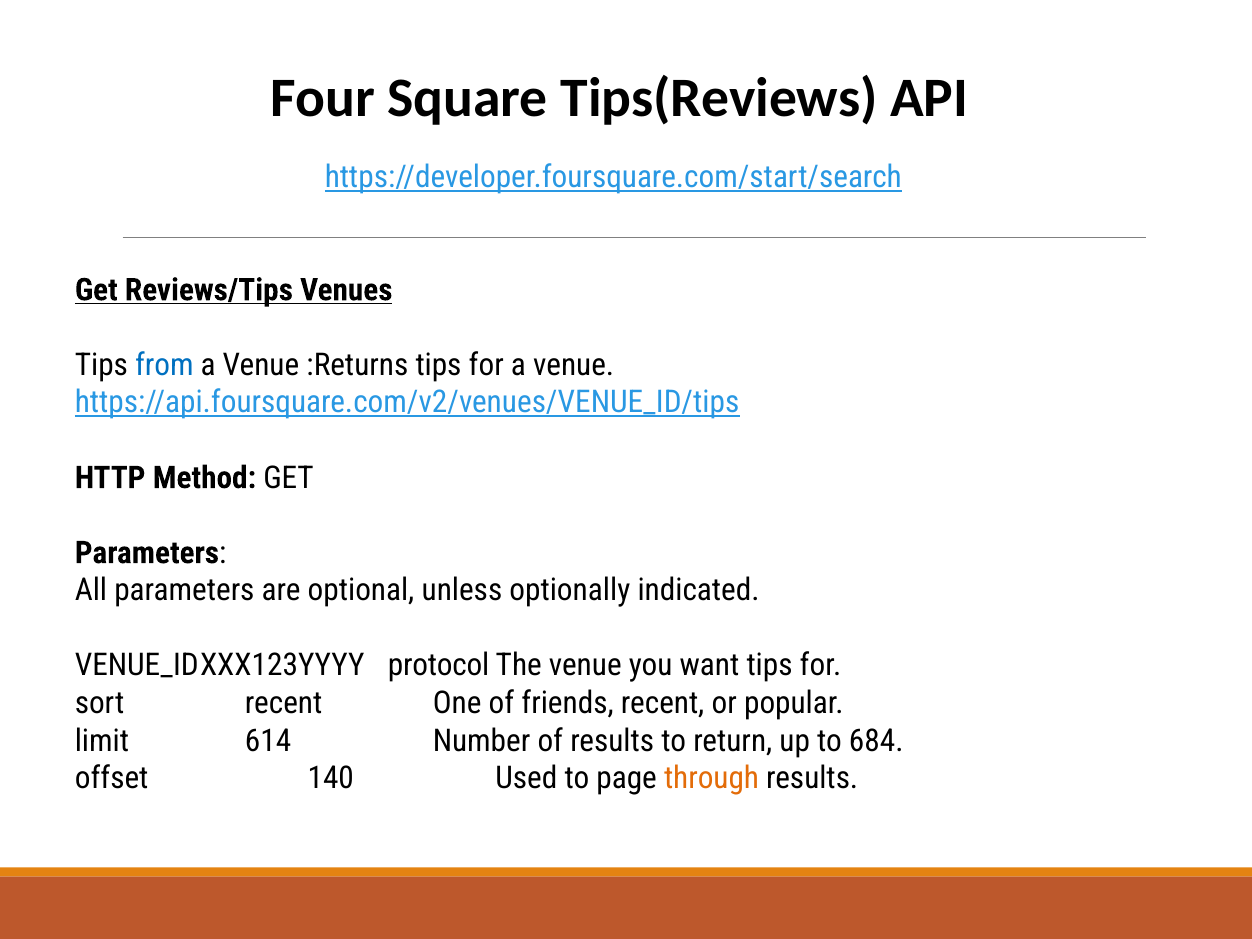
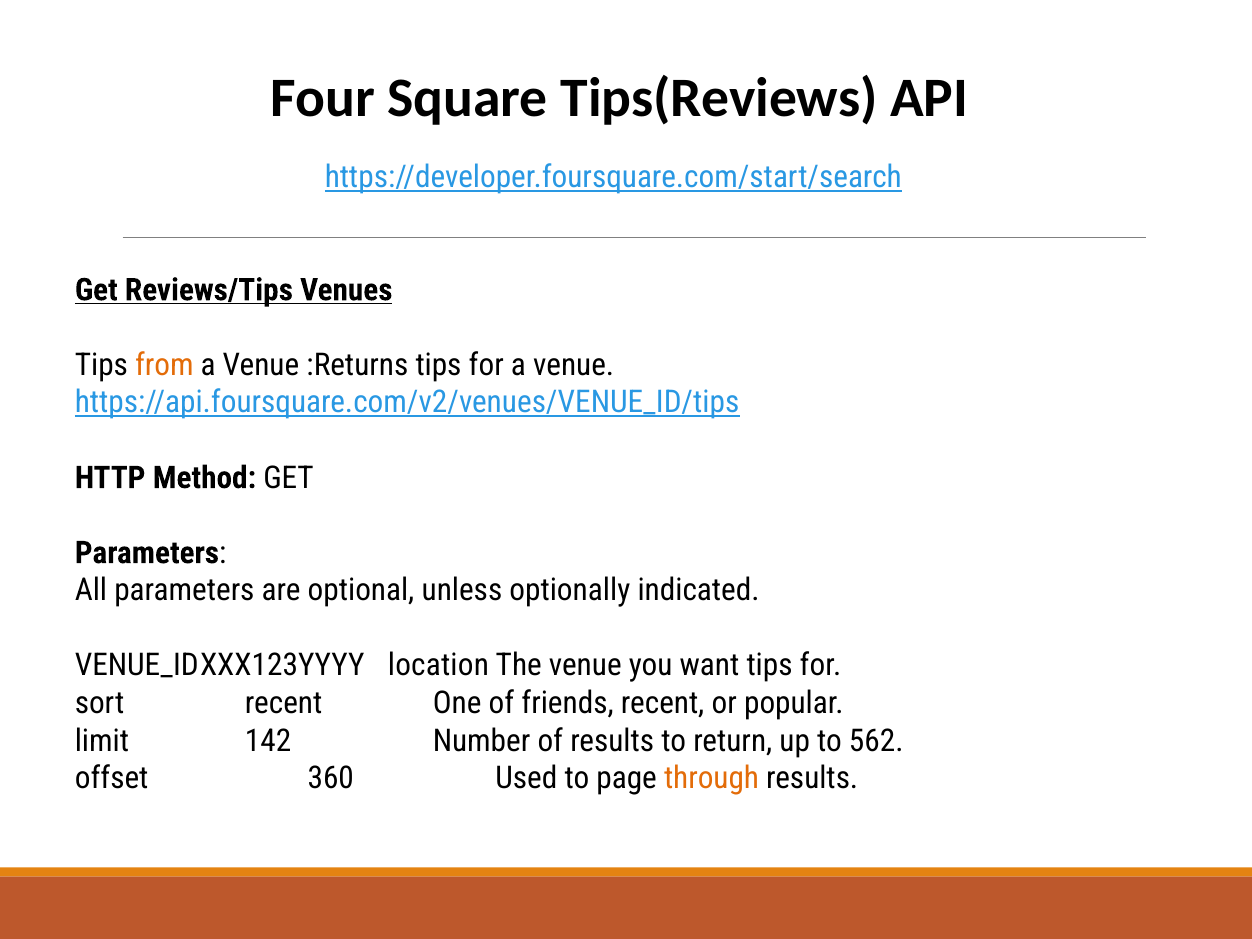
from colour: blue -> orange
protocol: protocol -> location
614: 614 -> 142
684: 684 -> 562
140: 140 -> 360
